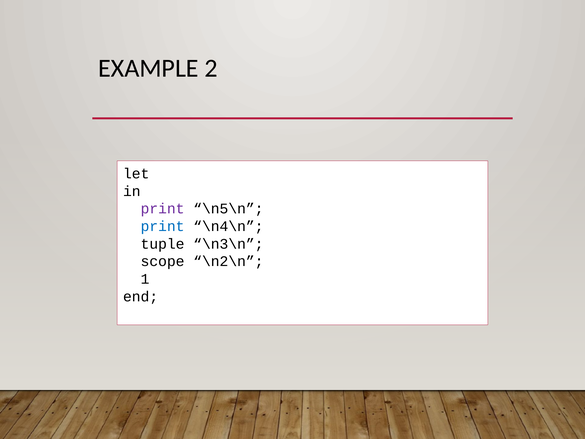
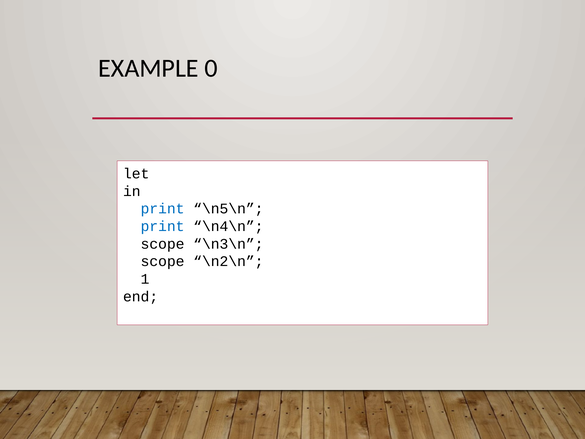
2: 2 -> 0
print at (163, 209) colour: purple -> blue
tuple at (163, 244): tuple -> scope
